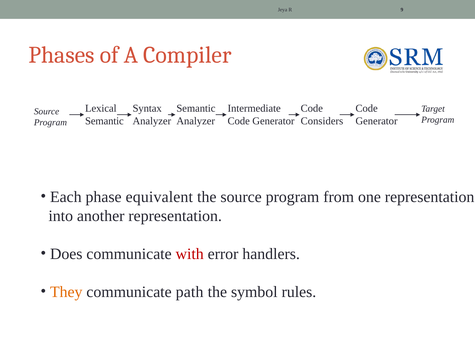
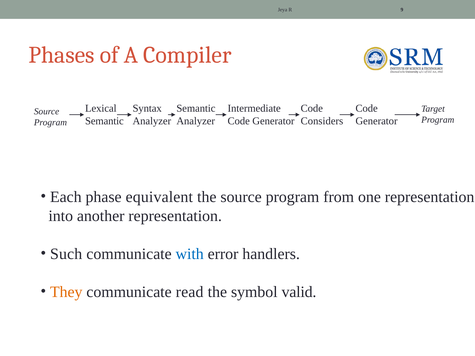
Does: Does -> Such
with colour: red -> blue
path: path -> read
rules: rules -> valid
